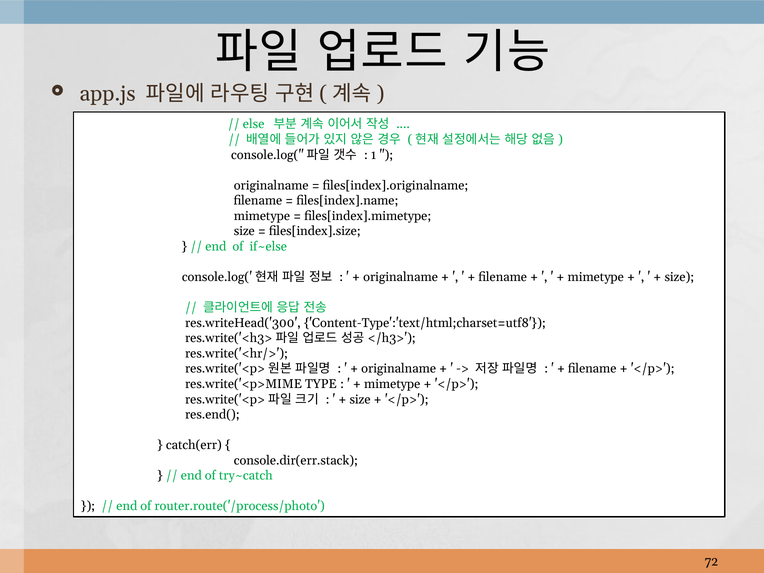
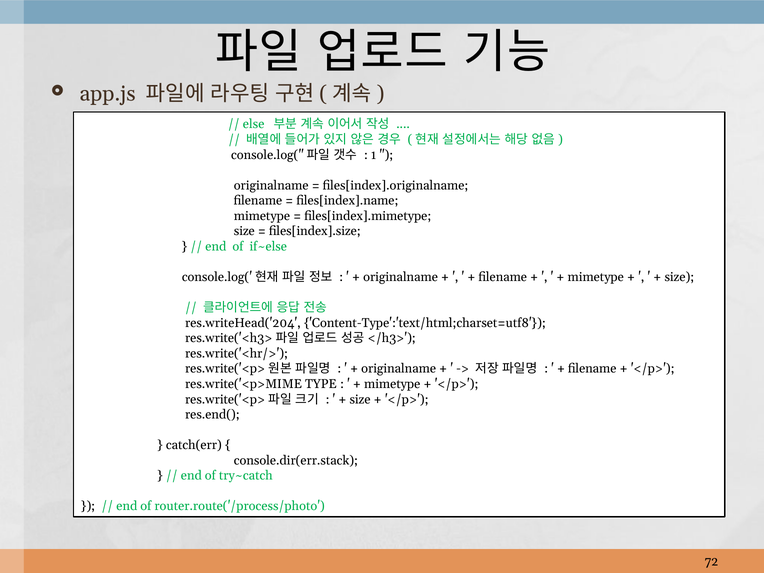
res.writeHead('300: res.writeHead('300 -> res.writeHead('204
